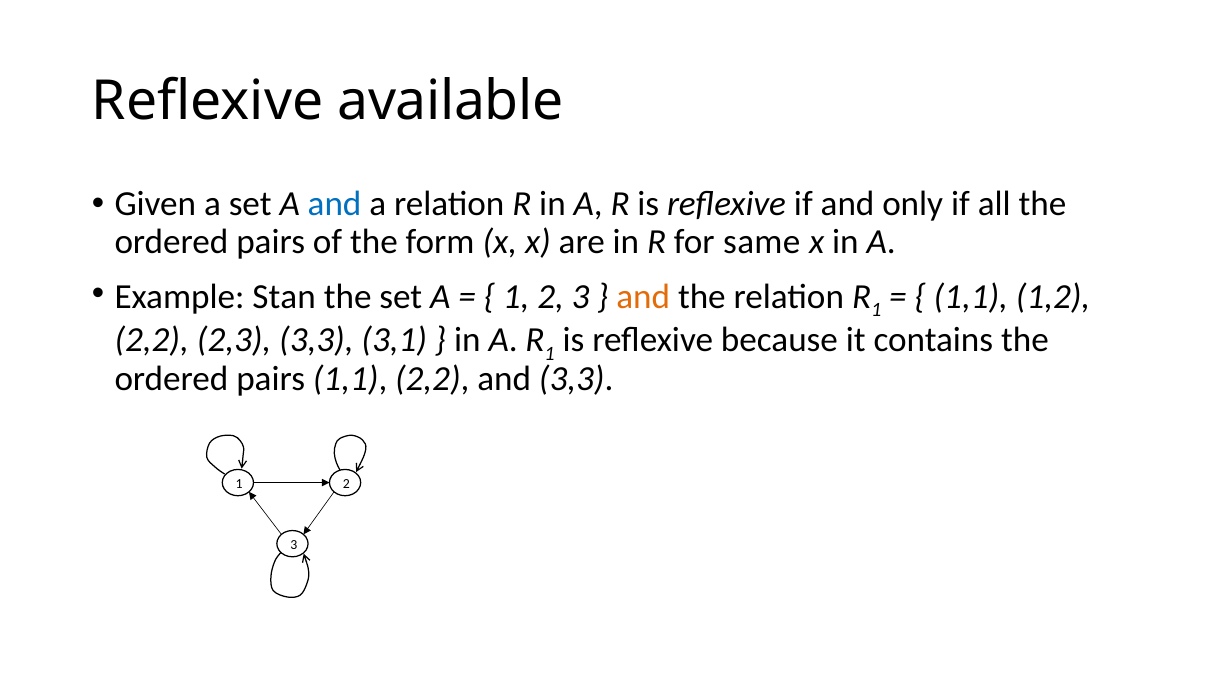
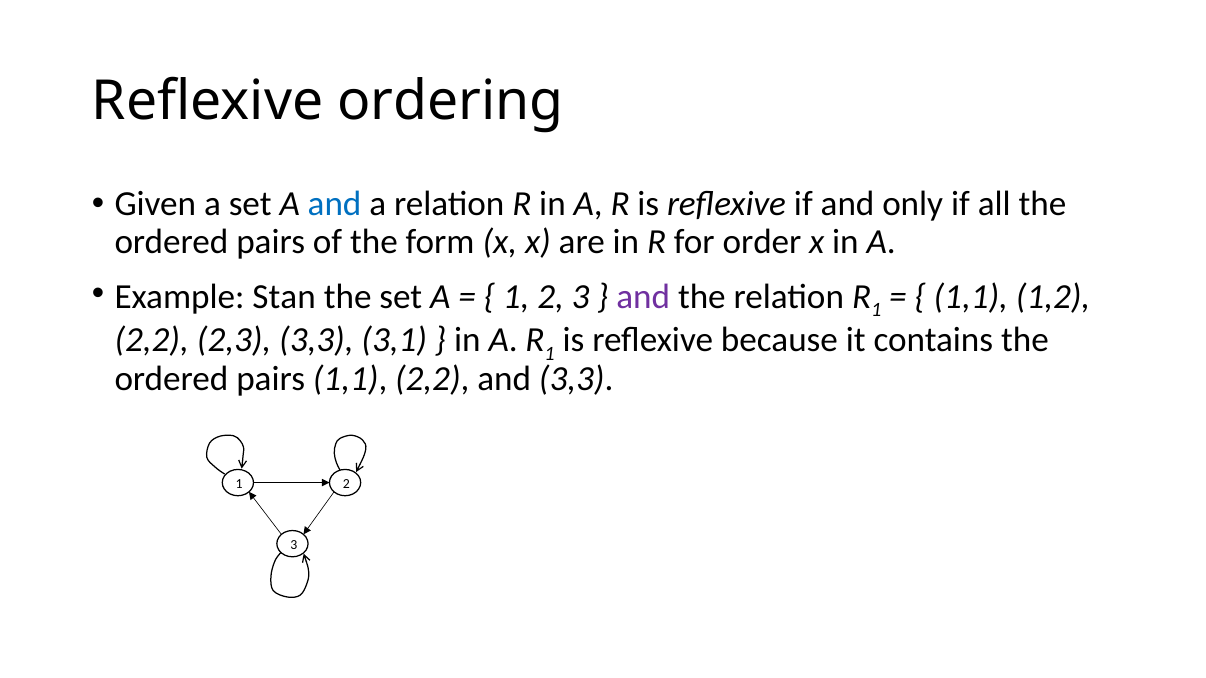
available: available -> ordering
same: same -> order
and at (643, 297) colour: orange -> purple
